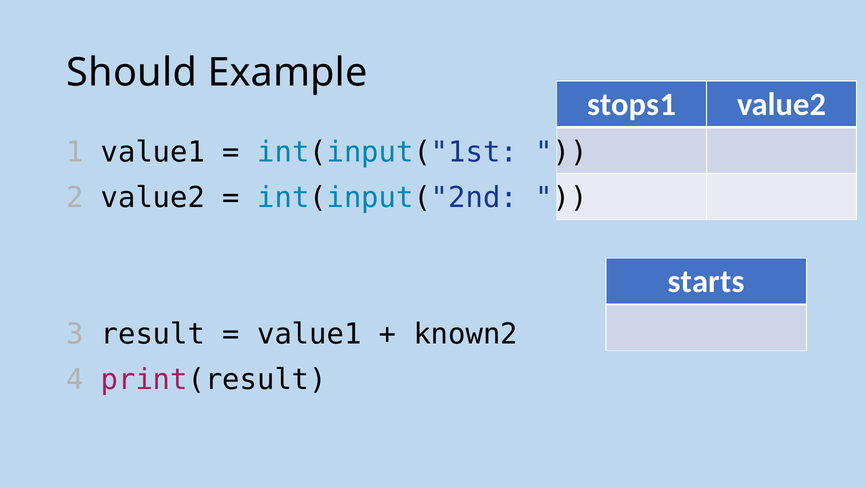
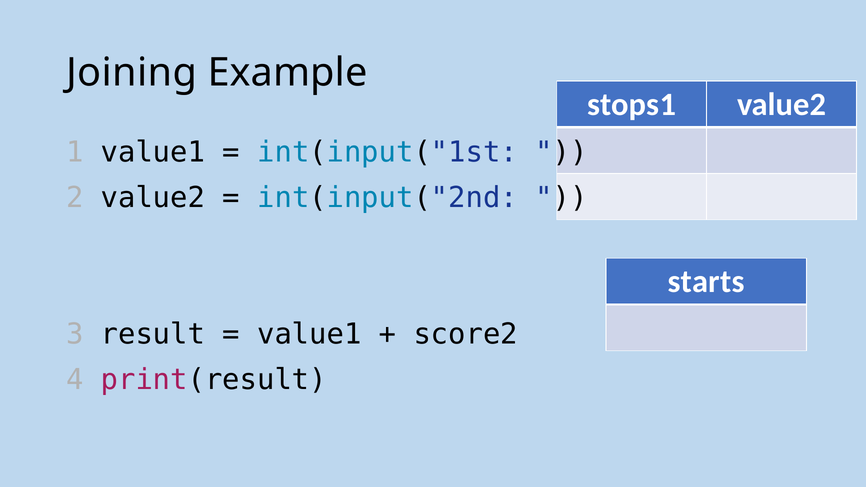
Should: Should -> Joining
known2: known2 -> score2
